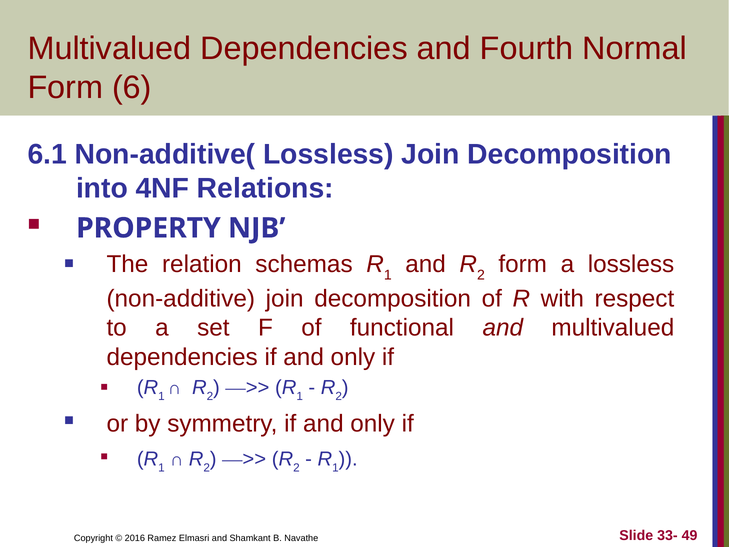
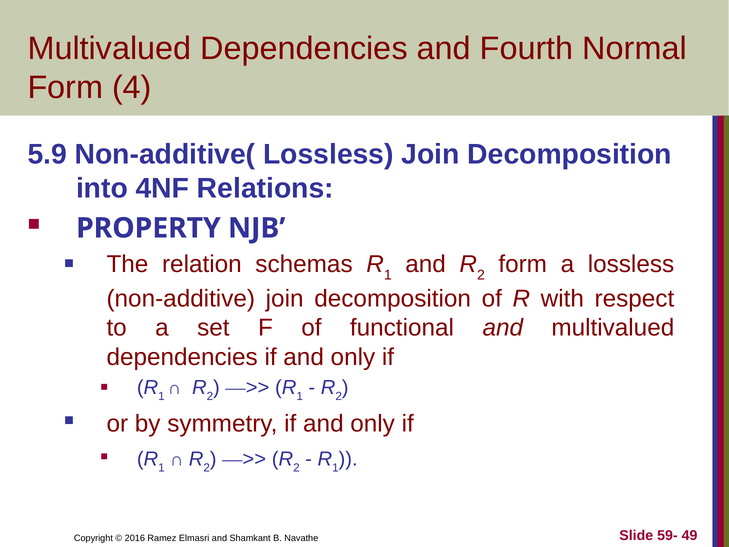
6: 6 -> 4
6.1: 6.1 -> 5.9
33-: 33- -> 59-
